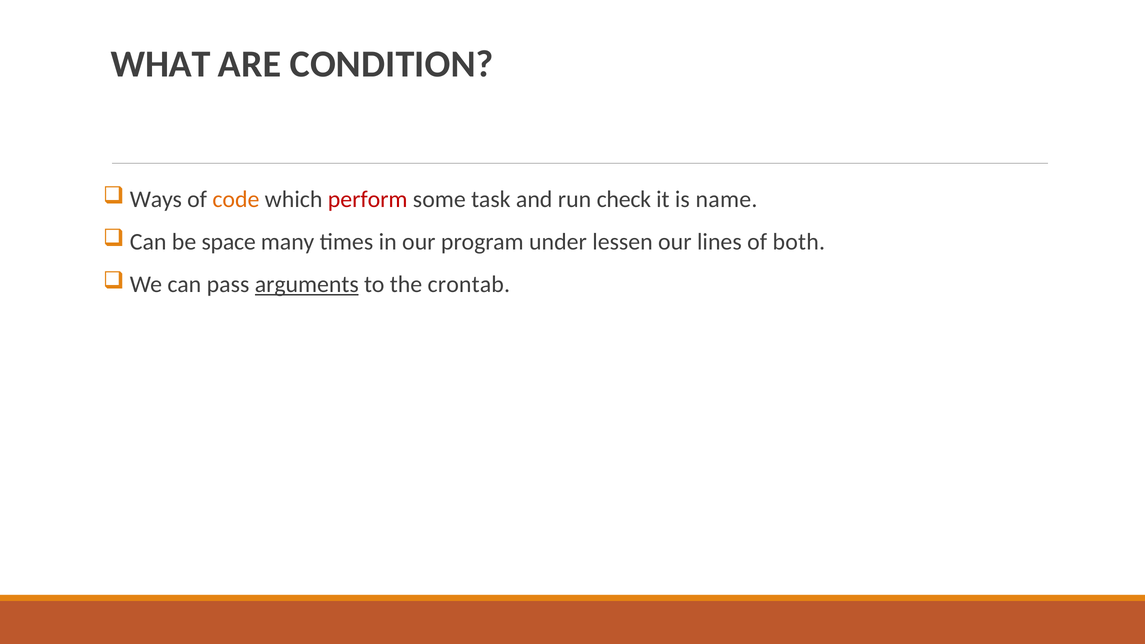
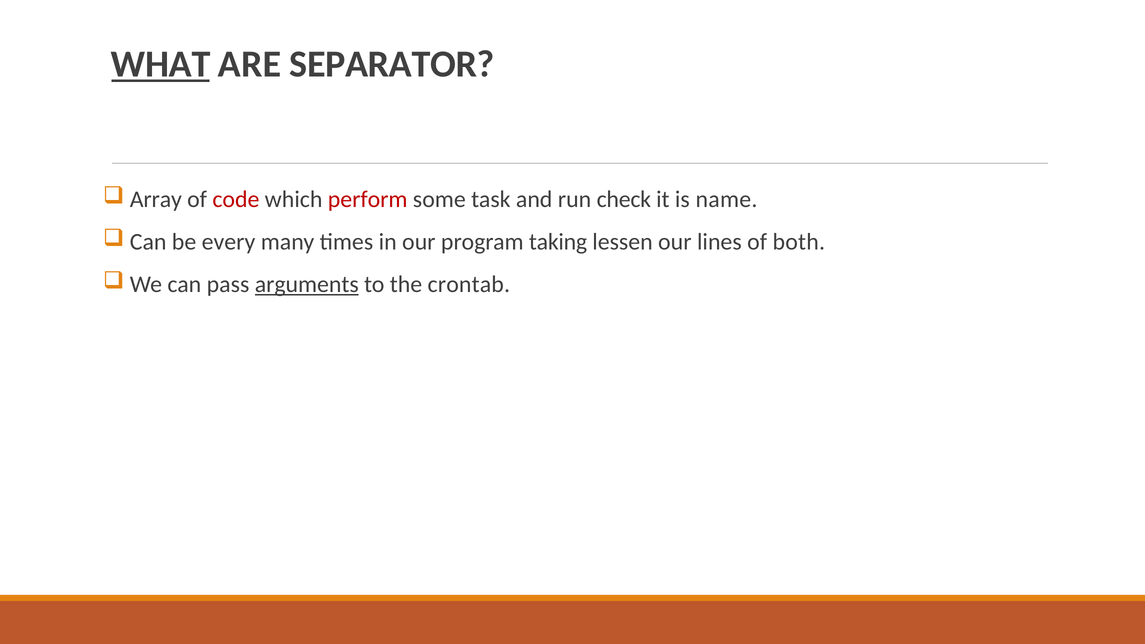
WHAT underline: none -> present
CONDITION: CONDITION -> SEPARATOR
Ways: Ways -> Array
code colour: orange -> red
space: space -> every
under: under -> taking
